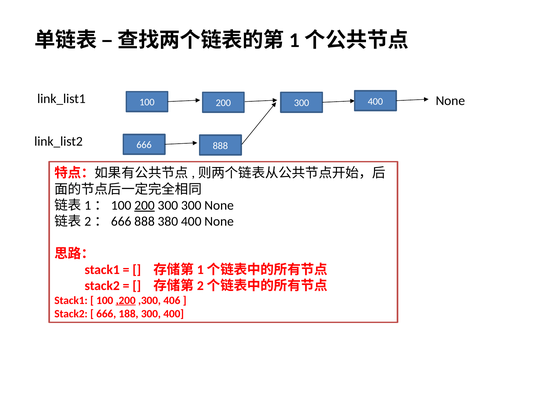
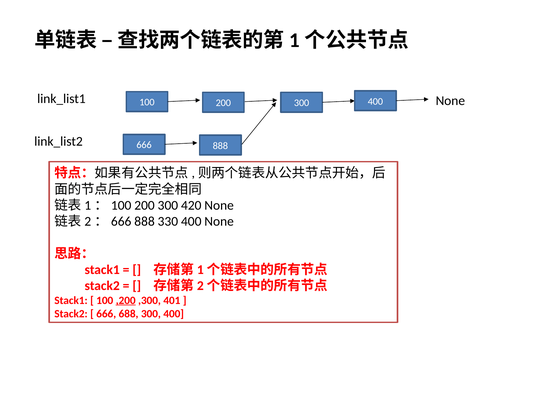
200 at (144, 205) underline: present -> none
300 300: 300 -> 420
380: 380 -> 330
406: 406 -> 401
188: 188 -> 688
